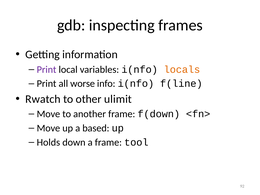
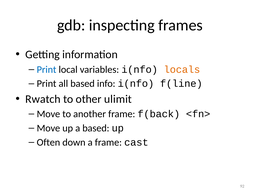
Print at (47, 69) colour: purple -> blue
all worse: worse -> based
f(down: f(down -> f(back
Holds: Holds -> Often
tool: tool -> cast
